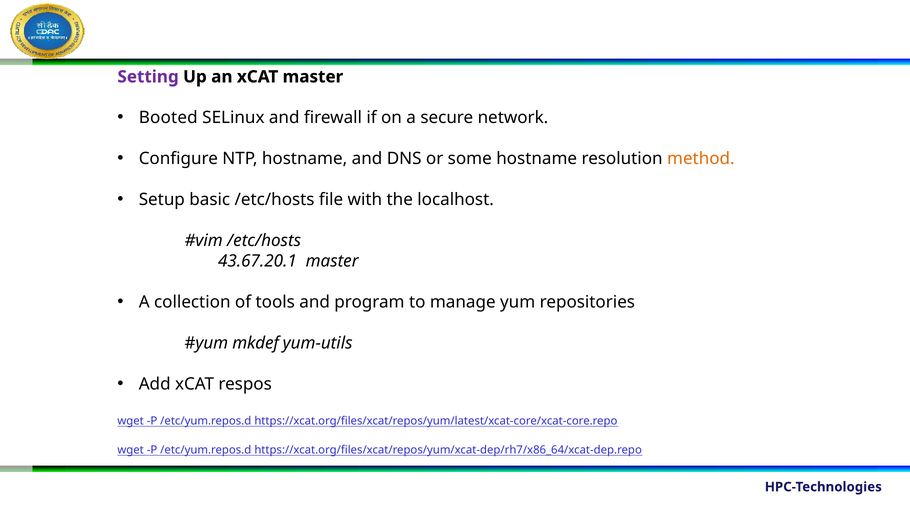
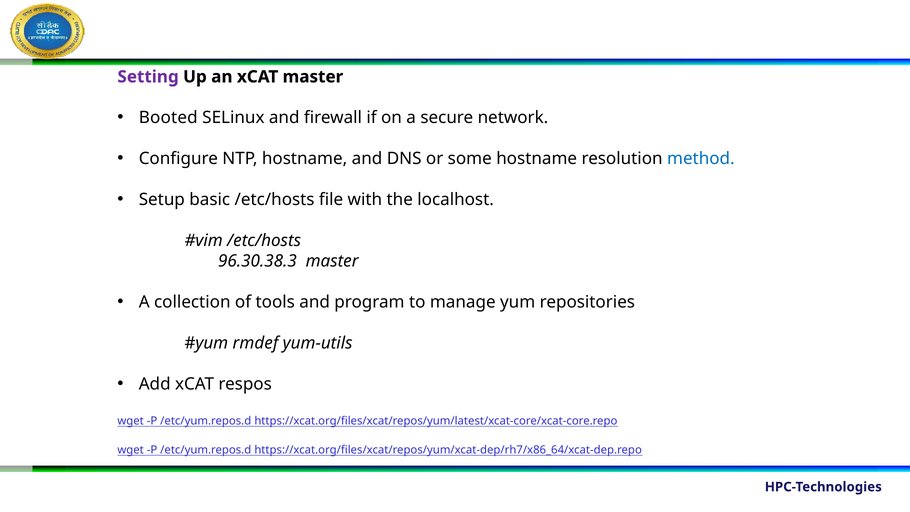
method colour: orange -> blue
43.67.20.1: 43.67.20.1 -> 96.30.38.3
mkdef: mkdef -> rmdef
